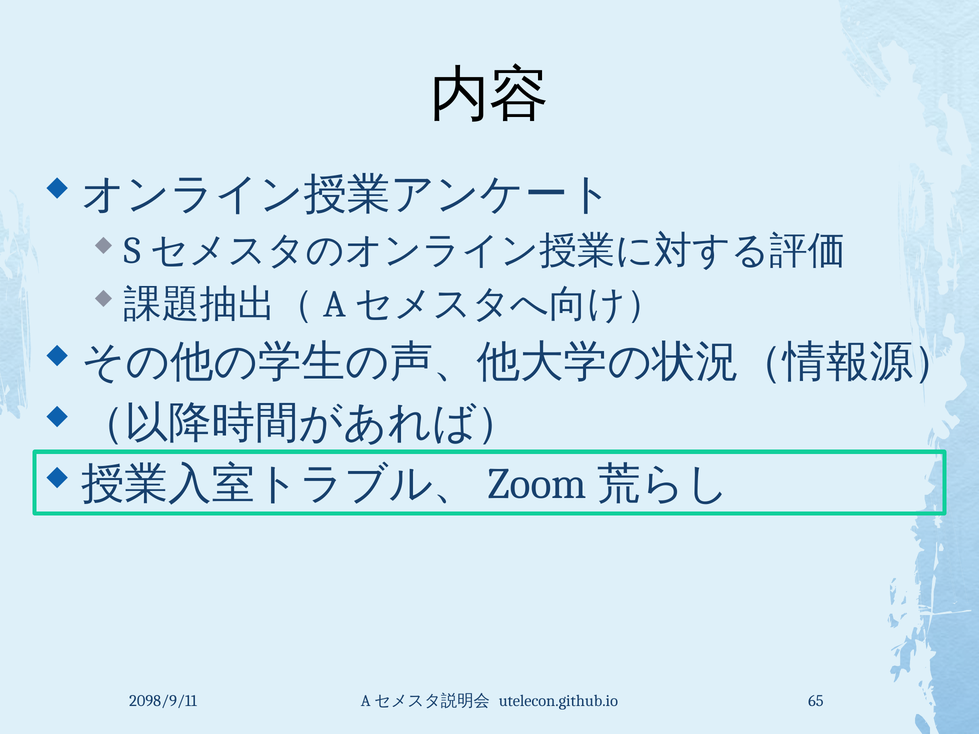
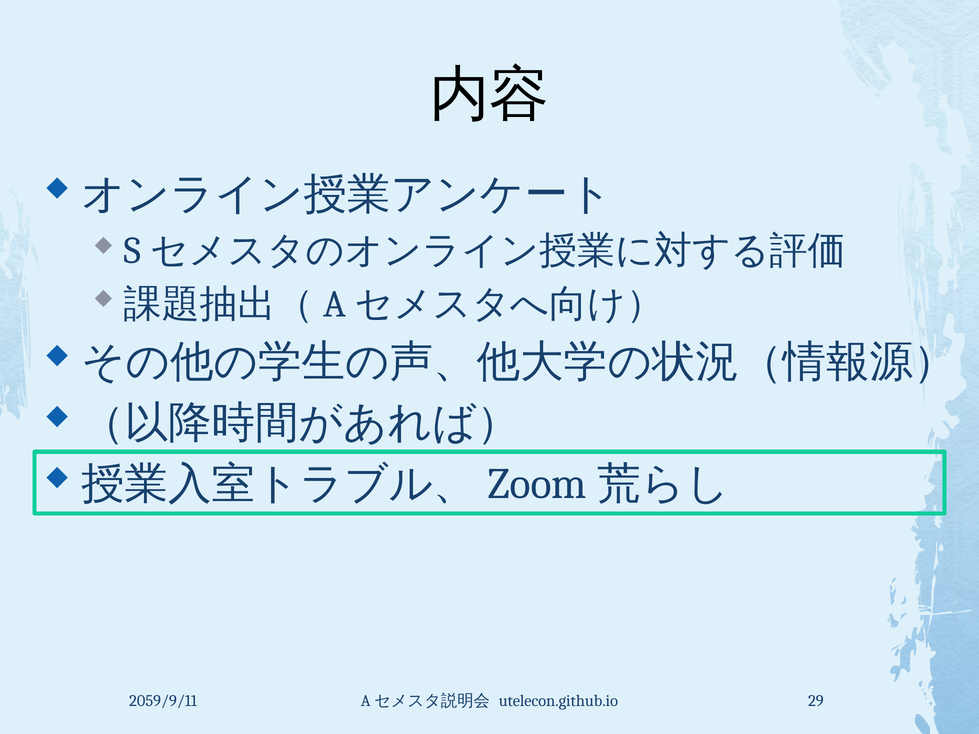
2098/9/11: 2098/9/11 -> 2059/9/11
65: 65 -> 29
